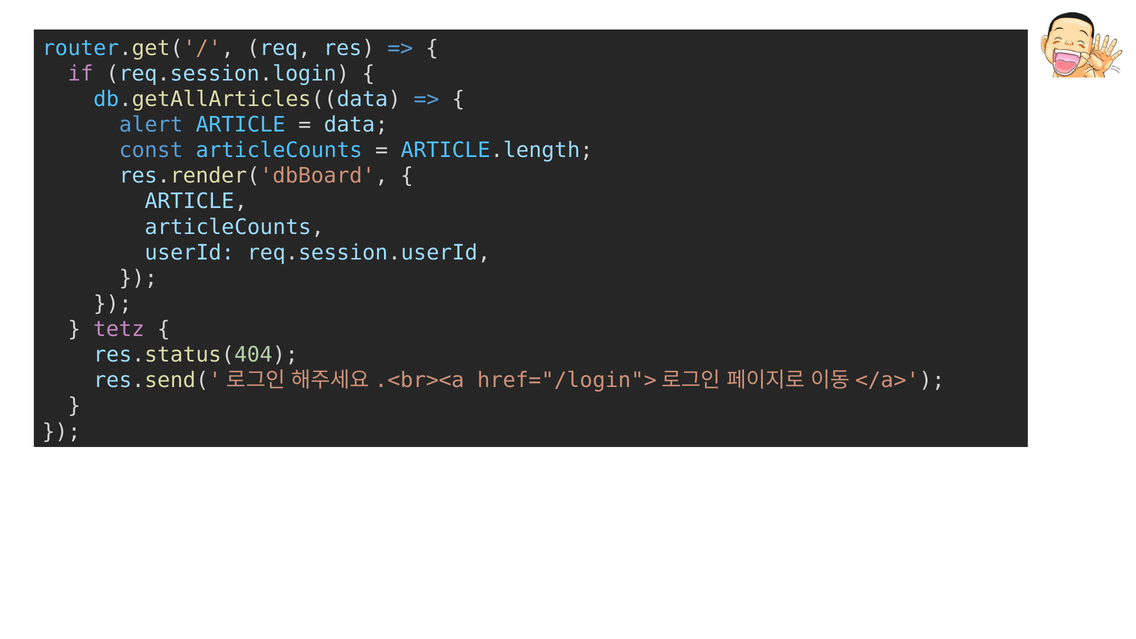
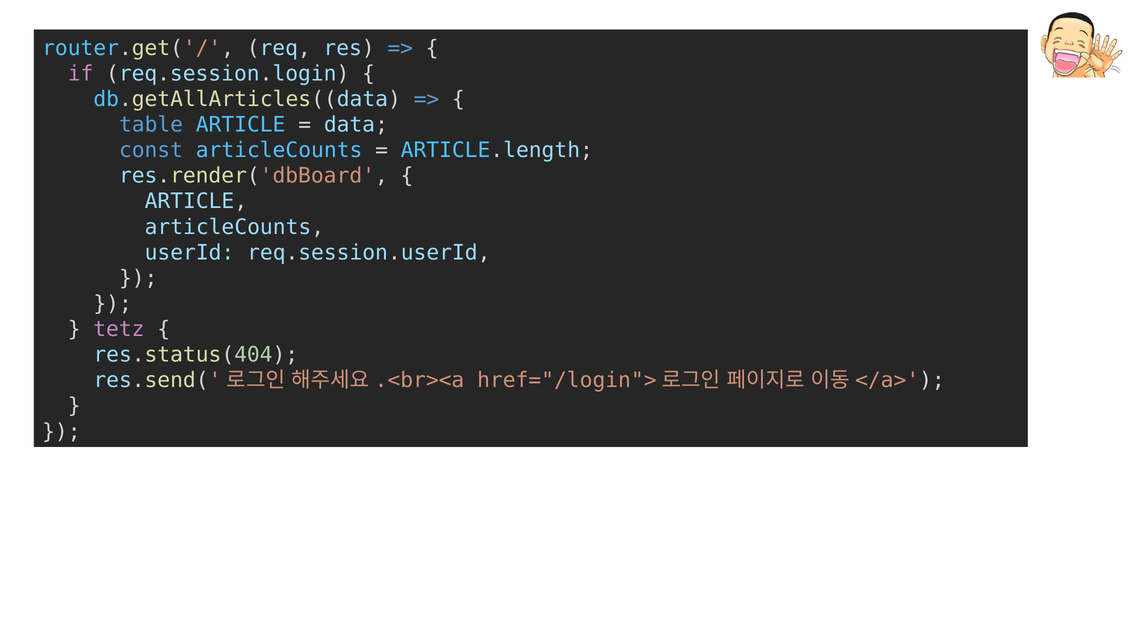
alert: alert -> table
